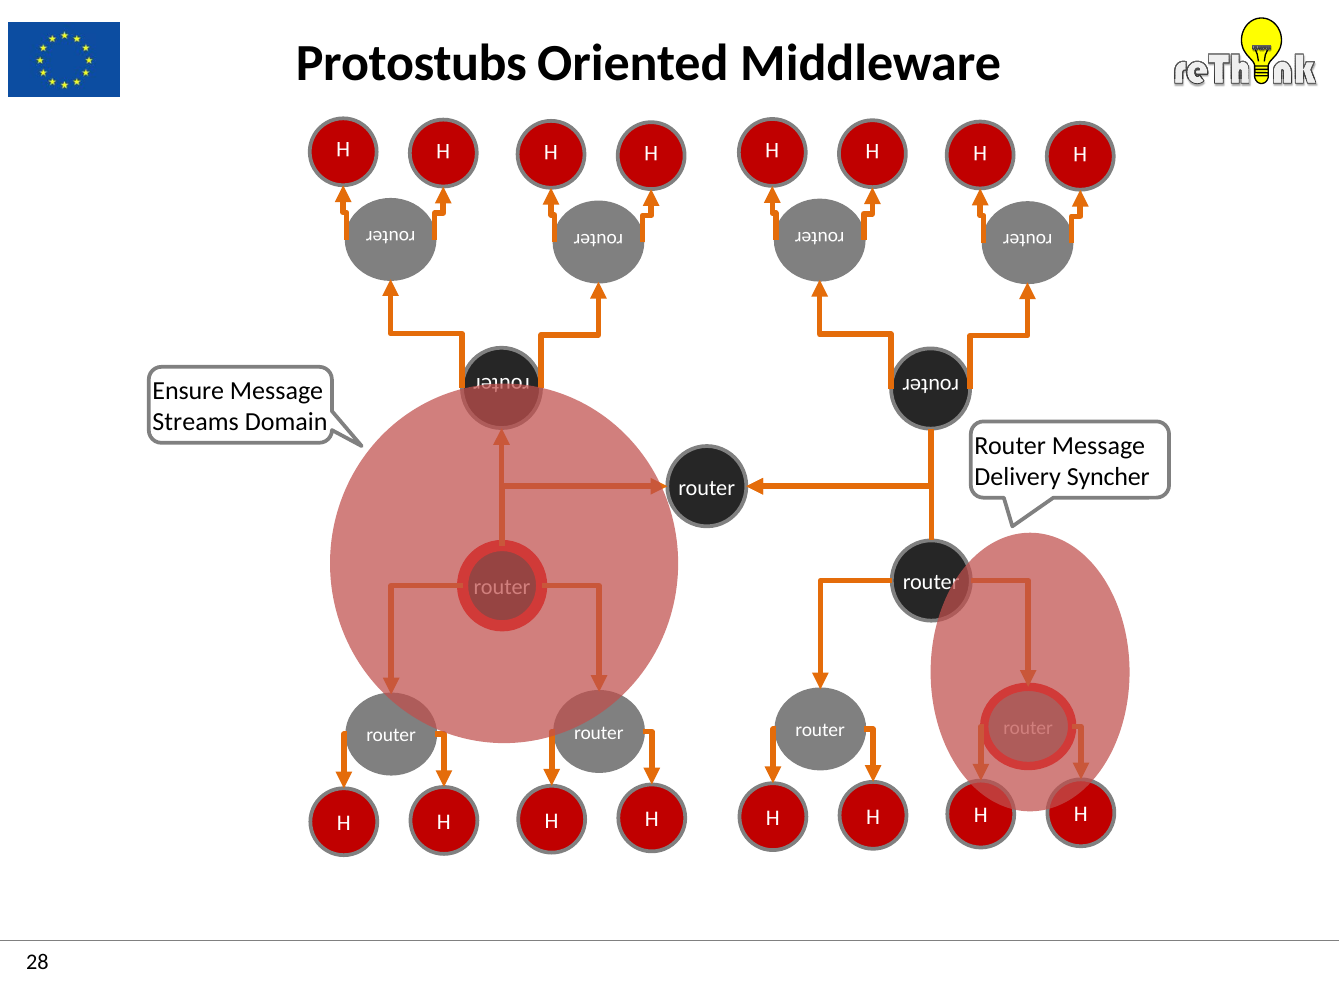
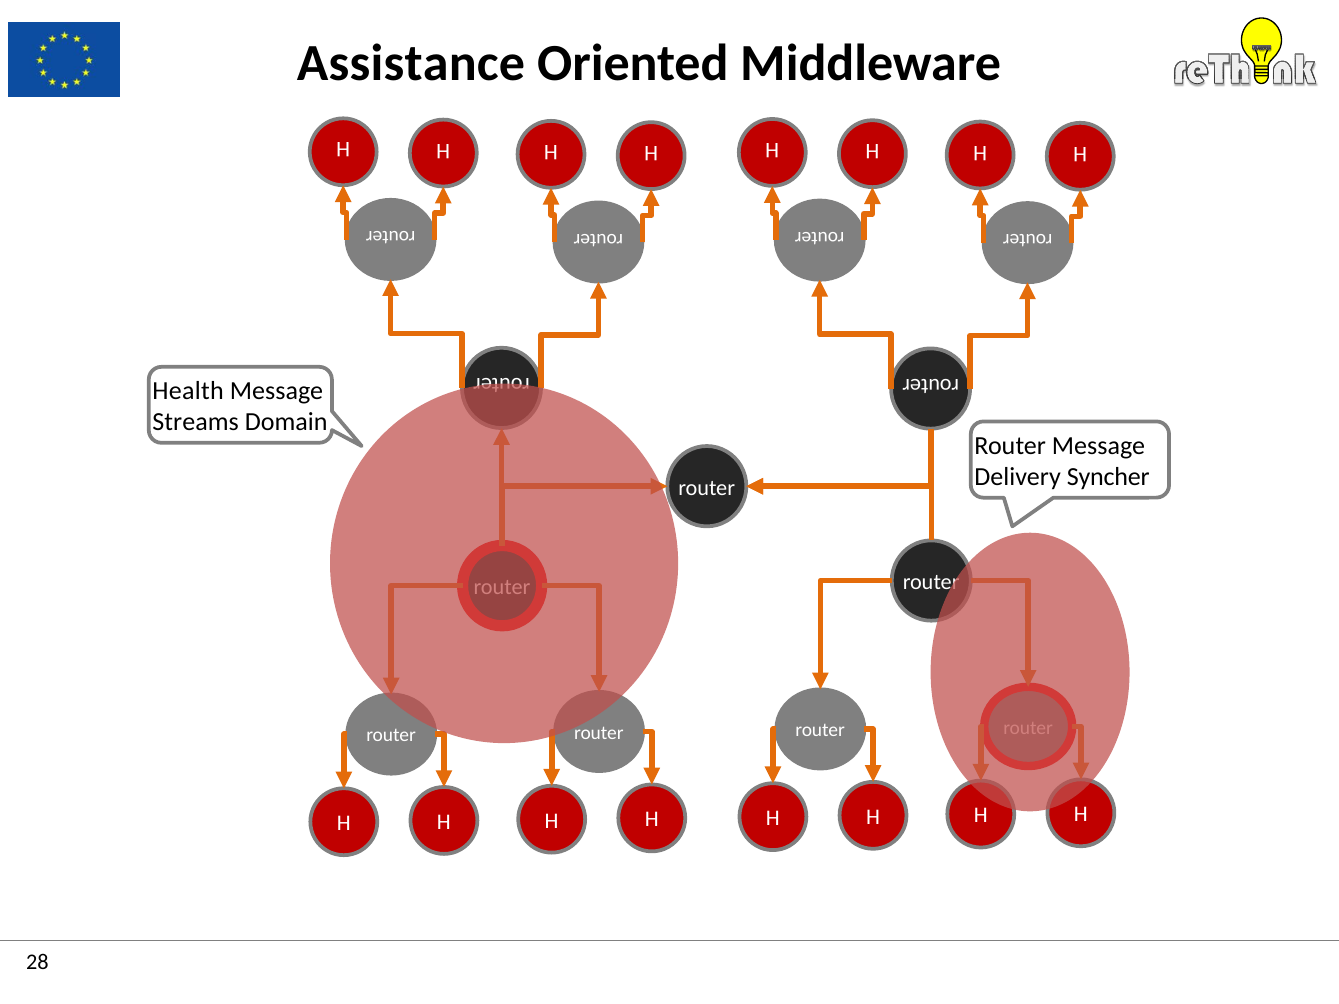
Protostubs: Protostubs -> Assistance
Ensure: Ensure -> Health
